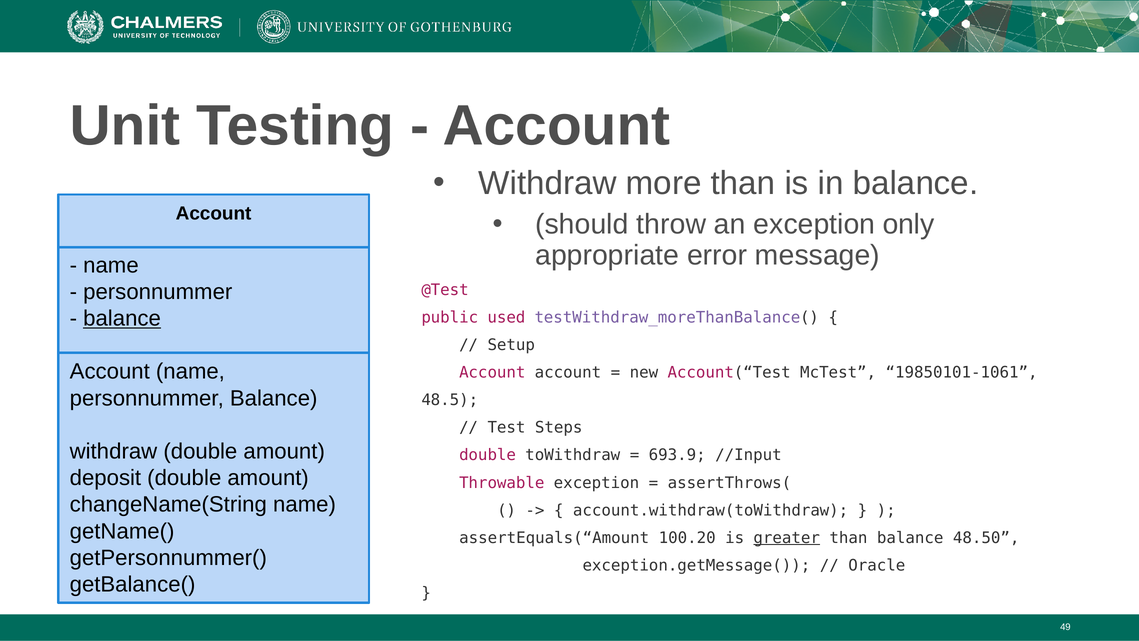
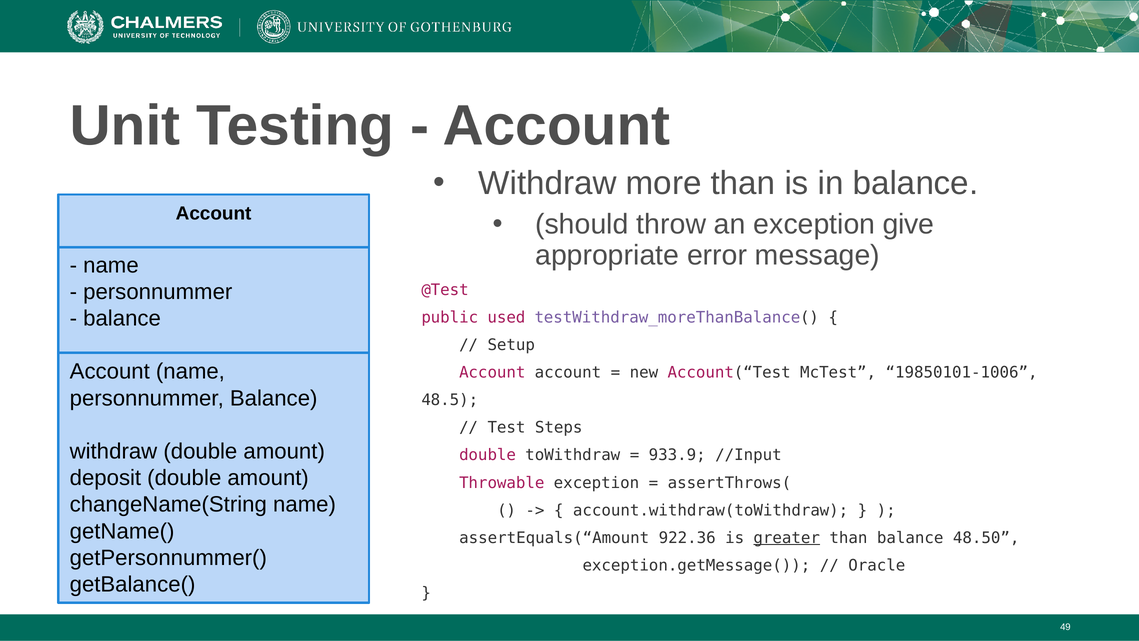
only: only -> give
balance at (122, 318) underline: present -> none
19850101-1061: 19850101-1061 -> 19850101-1006
693.9: 693.9 -> 933.9
100.20: 100.20 -> 922.36
